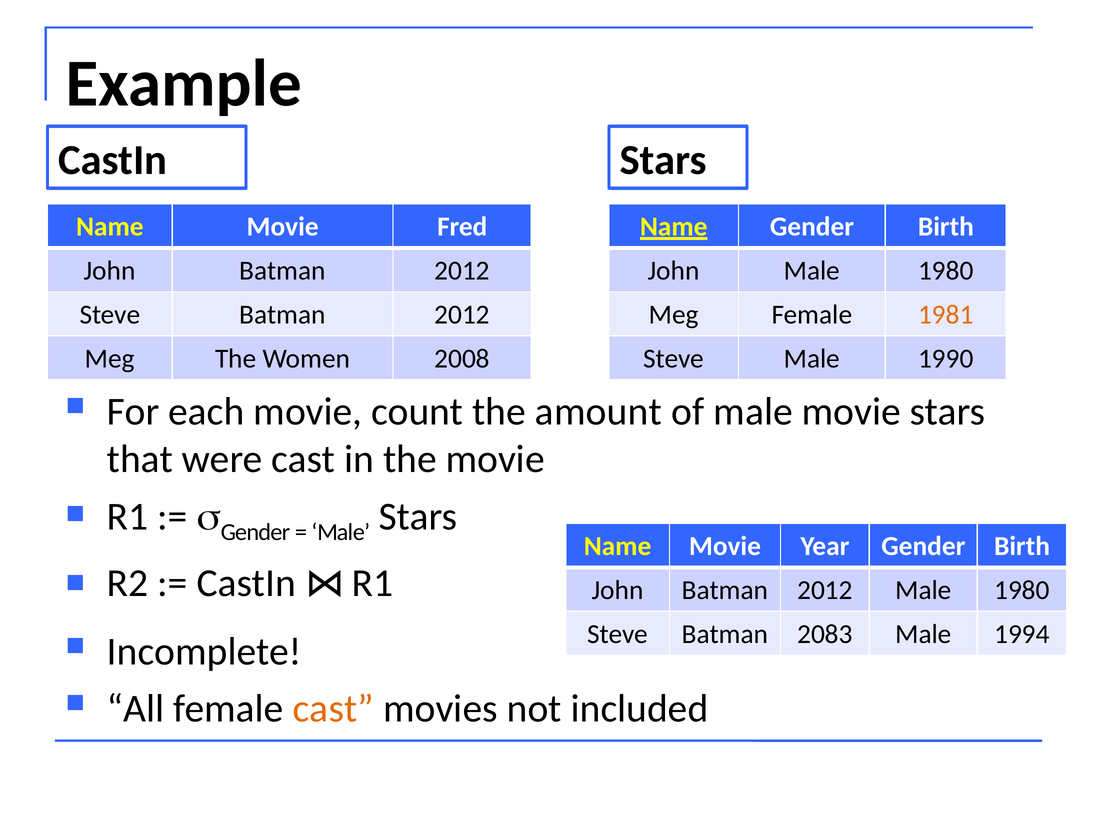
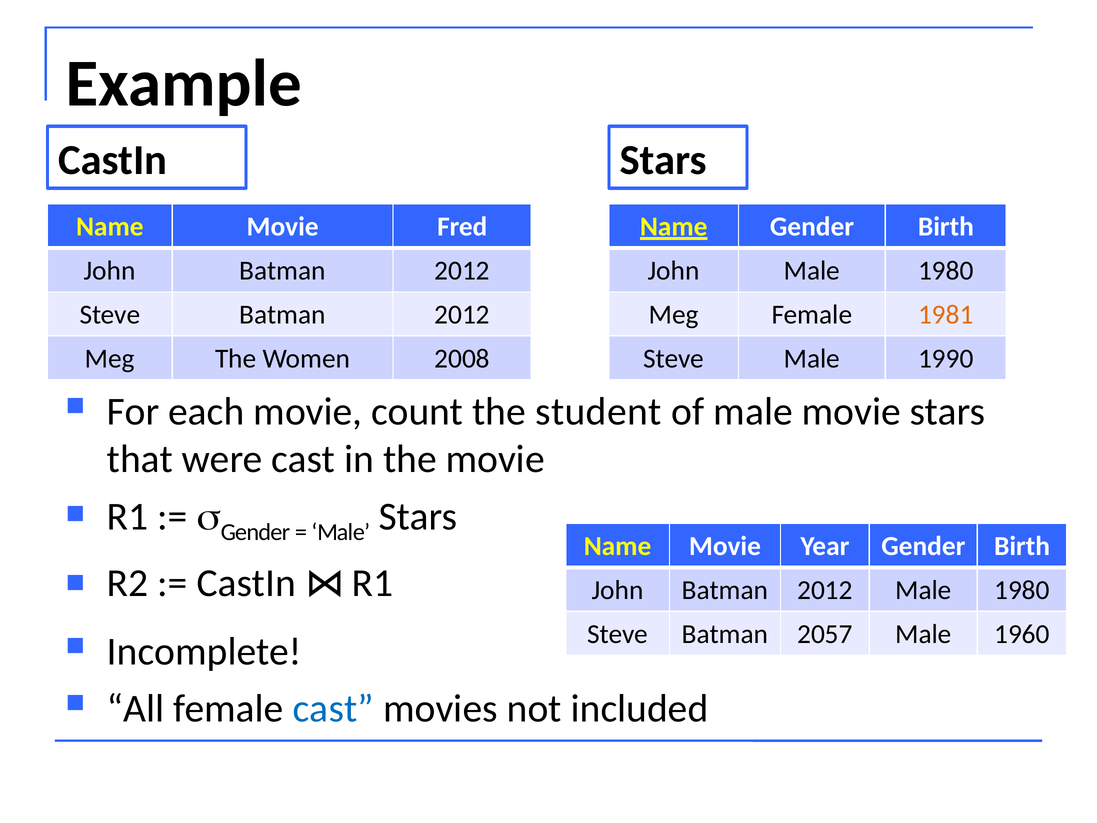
amount: amount -> student
2083: 2083 -> 2057
1994: 1994 -> 1960
cast at (333, 709) colour: orange -> blue
